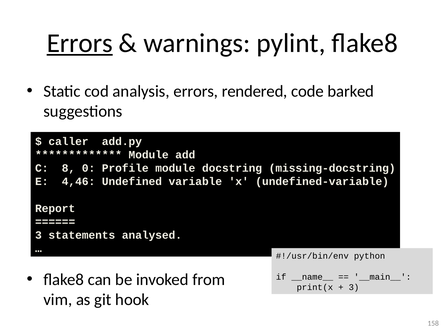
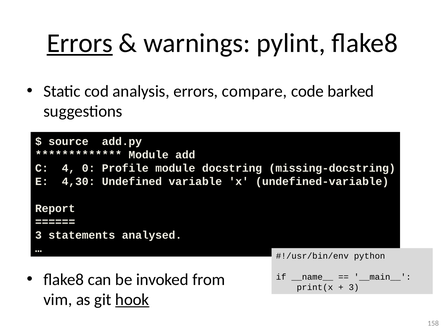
rendered: rendered -> compare
caller: caller -> source
8: 8 -> 4
4,46: 4,46 -> 4,30
hook underline: none -> present
